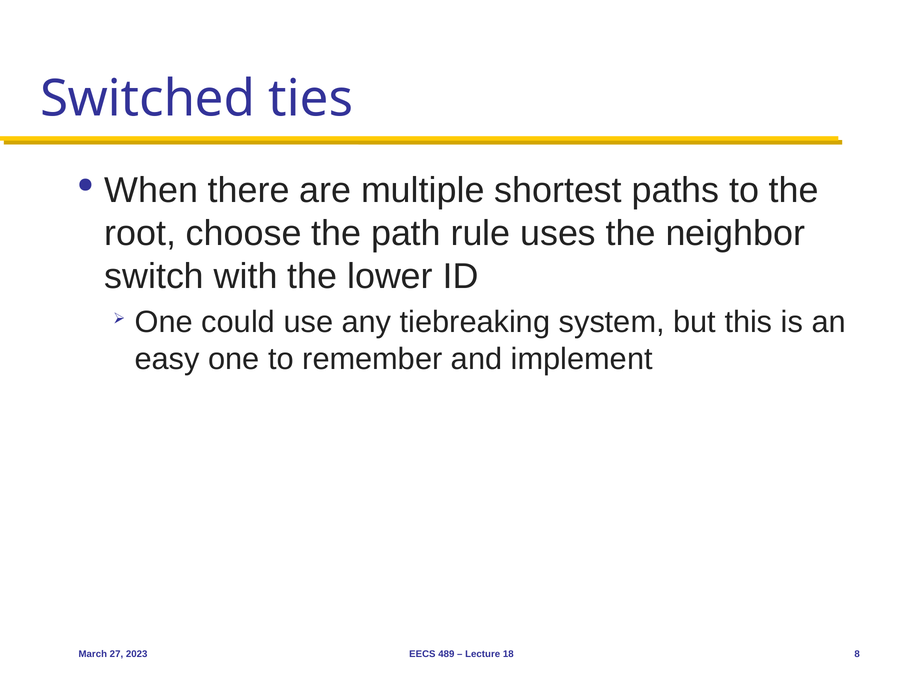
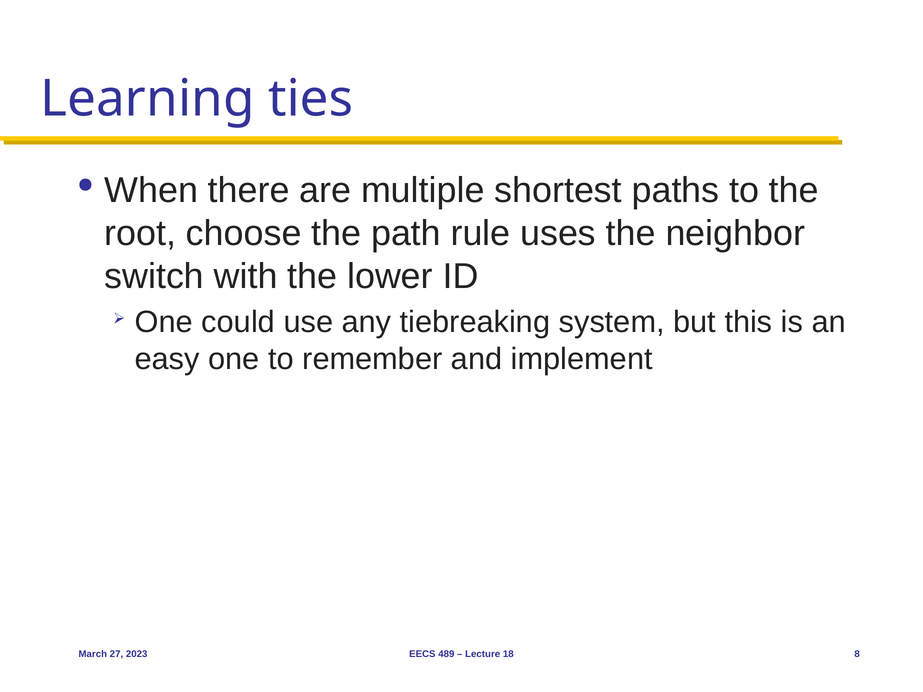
Switched: Switched -> Learning
